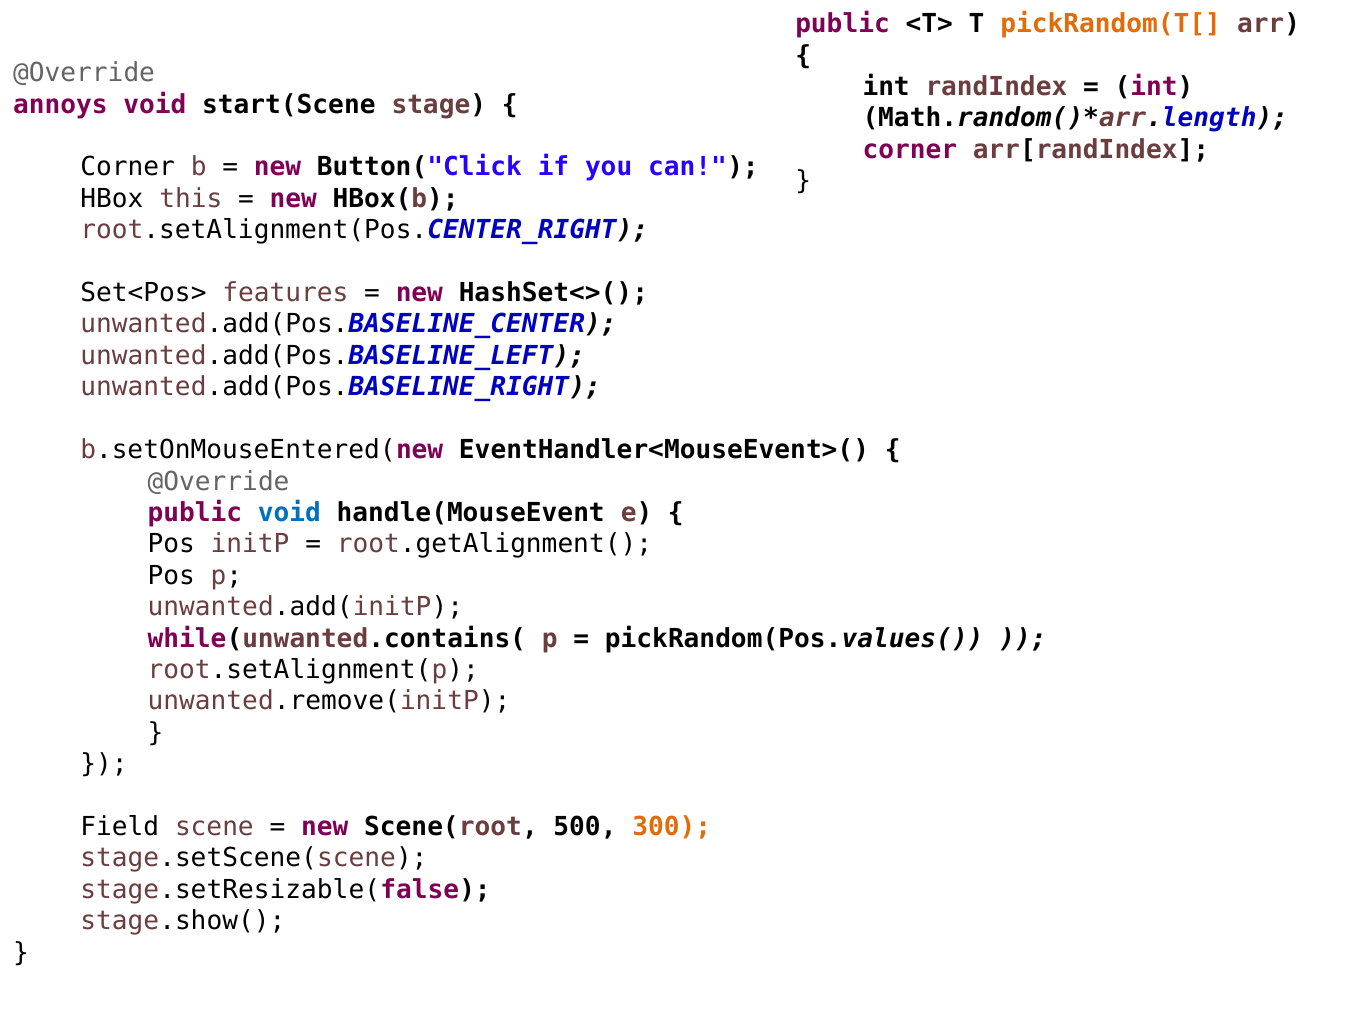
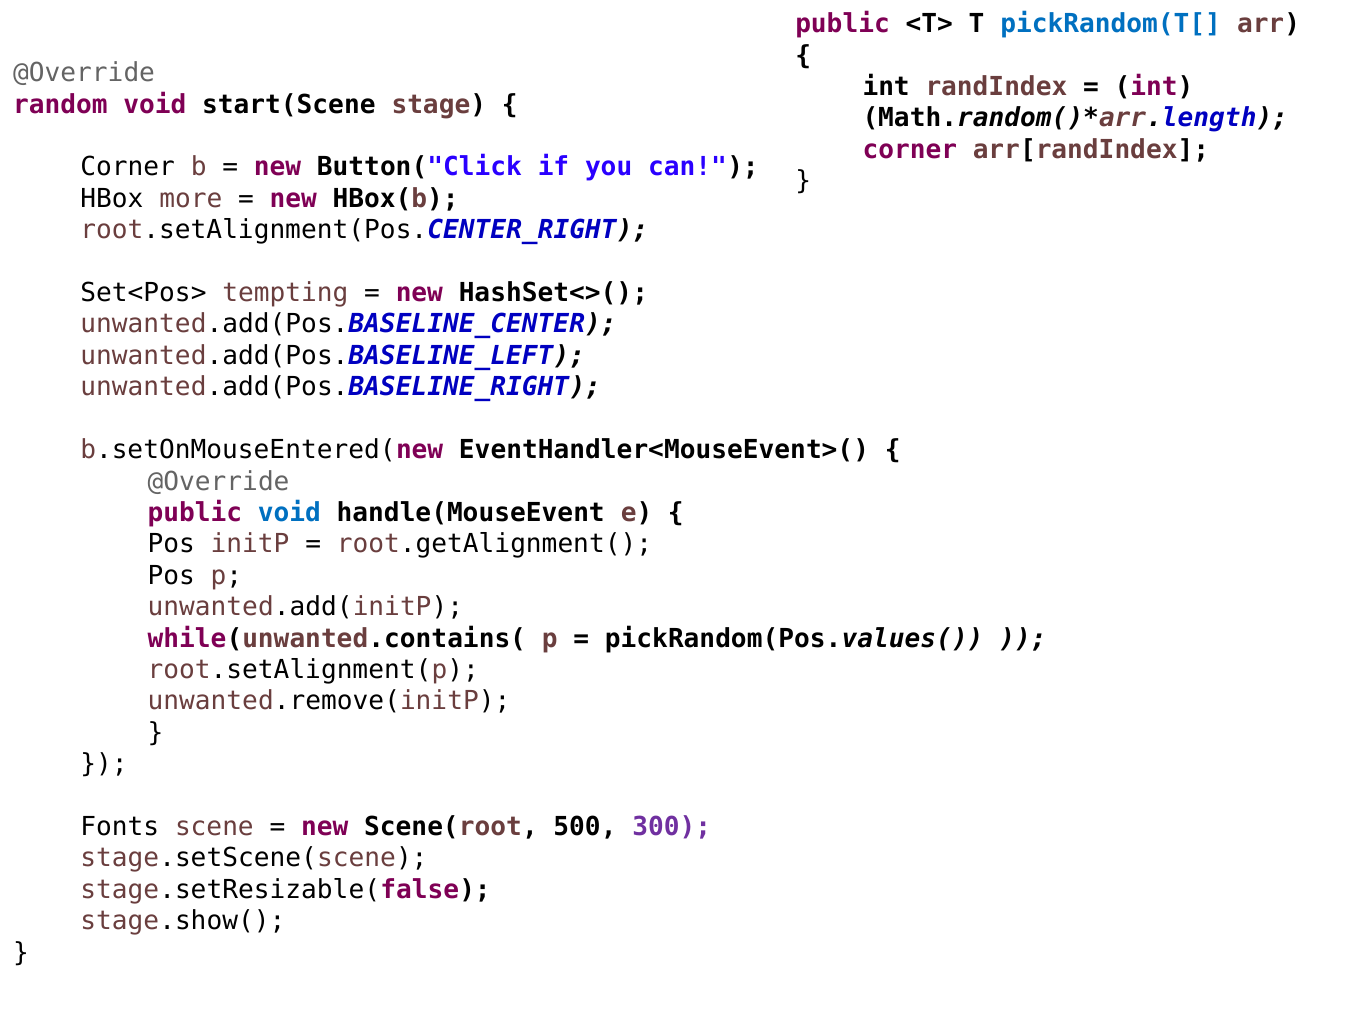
pickRandom(T[ colour: orange -> blue
annoys: annoys -> random
this: this -> more
features: features -> tempting
Field: Field -> Fonts
300 colour: orange -> purple
